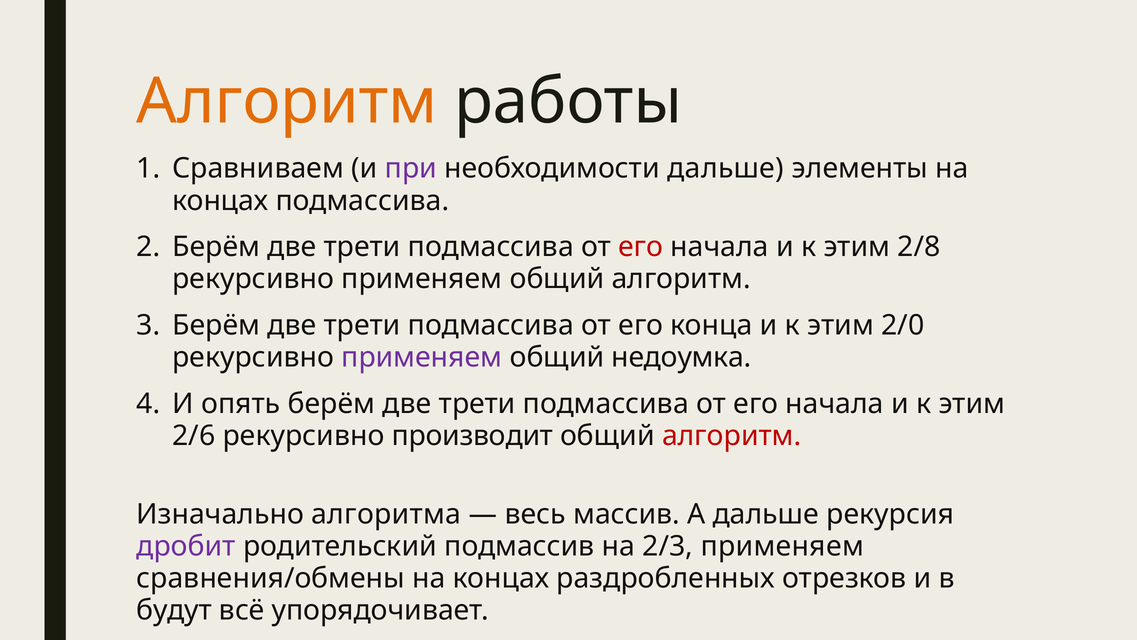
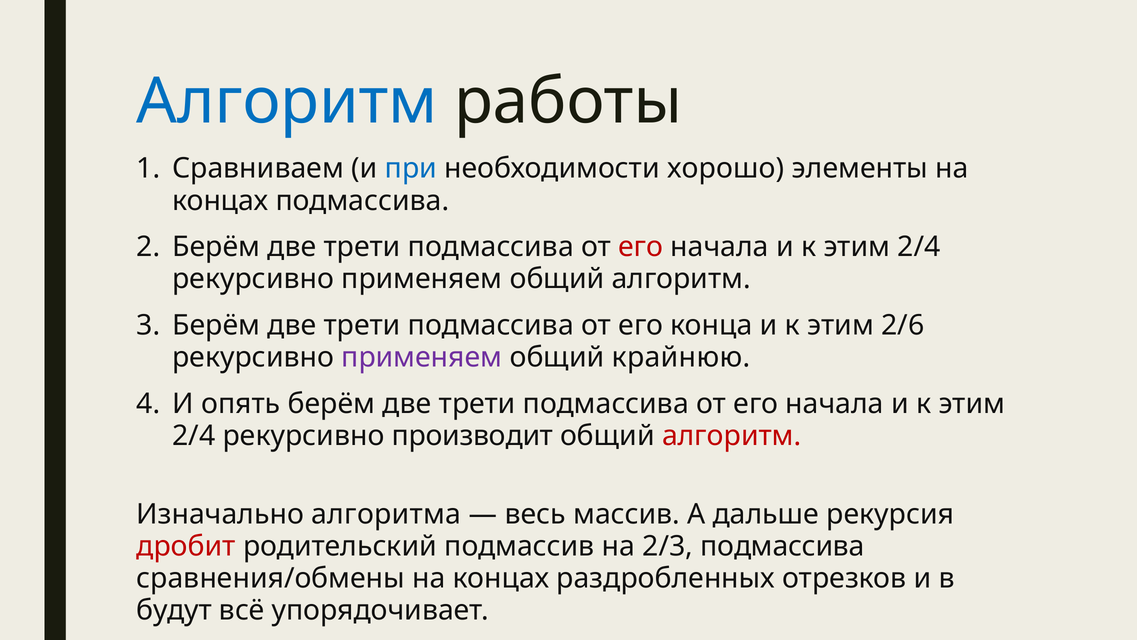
Алгоритм at (287, 102) colour: orange -> blue
при colour: purple -> blue
необходимости дальше: дальше -> хорошо
2/8 at (919, 247): 2/8 -> 2/4
2/0: 2/0 -> 2/6
недоумка: недоумка -> крайнюю
2/6 at (194, 436): 2/6 -> 2/4
дробит colour: purple -> red
2/3 применяем: применяем -> подмассива
